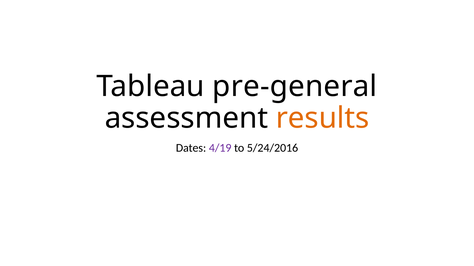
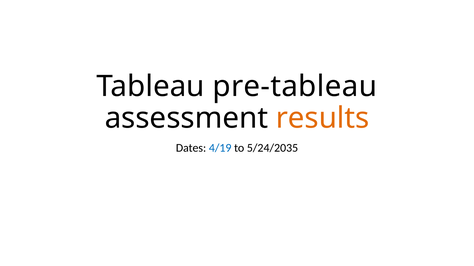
pre-general: pre-general -> pre-tableau
4/19 colour: purple -> blue
5/24/2016: 5/24/2016 -> 5/24/2035
